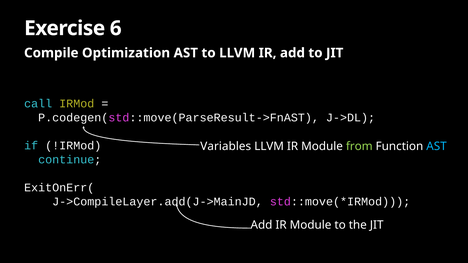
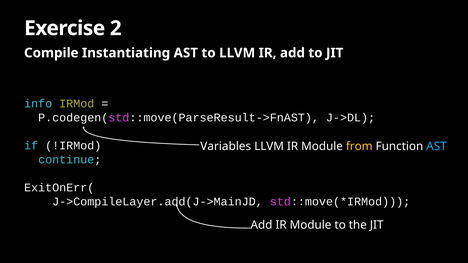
6: 6 -> 2
Optimization: Optimization -> Instantiating
call: call -> info
from colour: light green -> yellow
